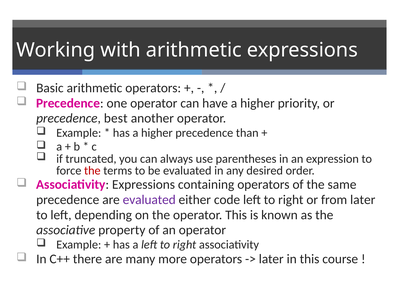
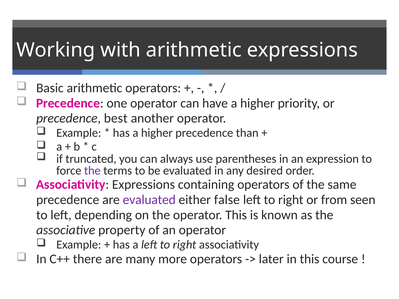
the at (92, 171) colour: red -> purple
code: code -> false
from later: later -> seen
